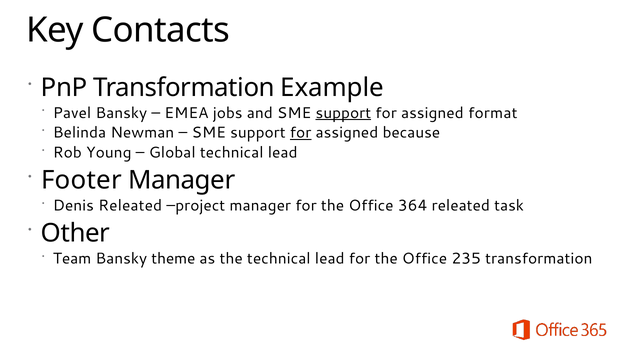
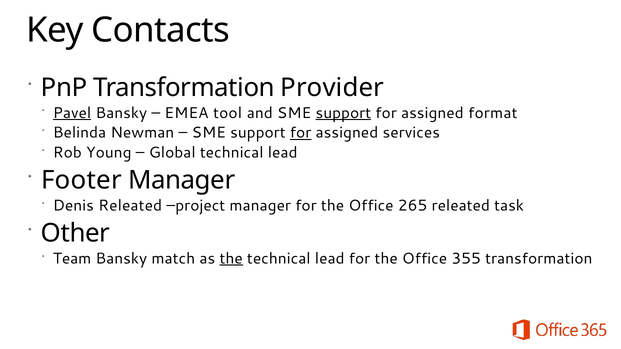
Example: Example -> Provider
Pavel underline: none -> present
jobs: jobs -> tool
because: because -> services
364: 364 -> 265
theme: theme -> match
the at (231, 259) underline: none -> present
235: 235 -> 355
